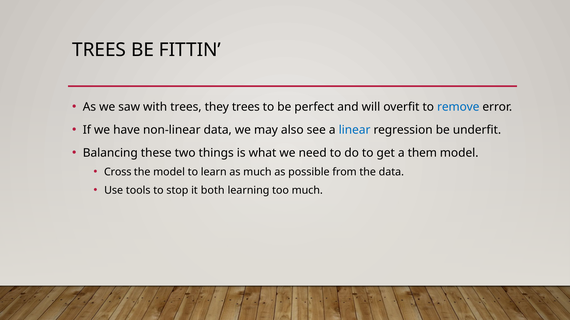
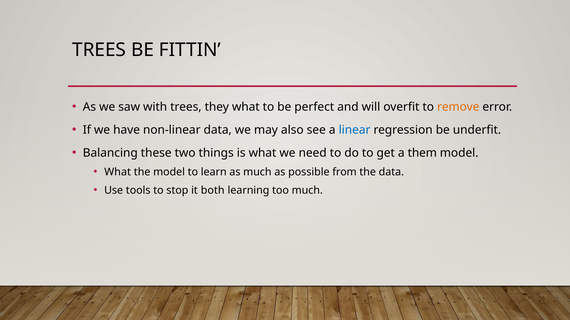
they trees: trees -> what
remove colour: blue -> orange
Cross at (118, 172): Cross -> What
